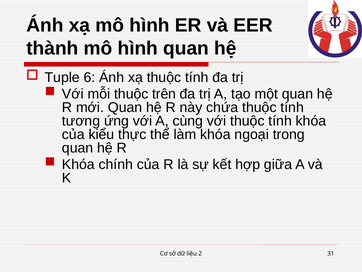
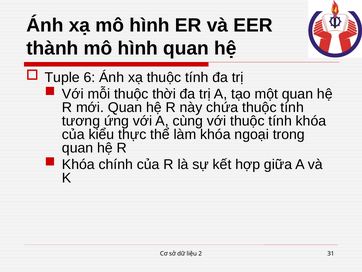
trên: trên -> thời
